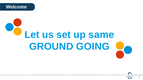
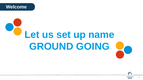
same: same -> name
